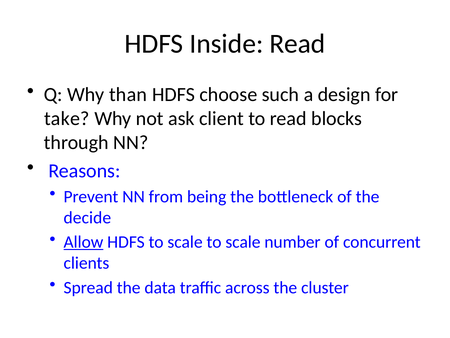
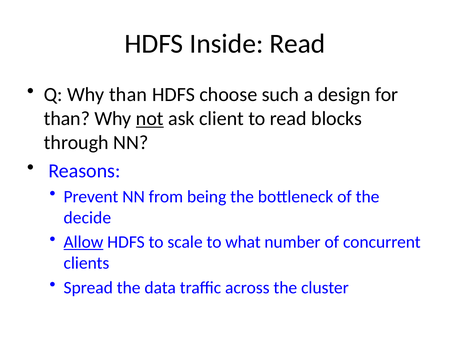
take at (67, 118): take -> than
not underline: none -> present
scale to scale: scale -> what
